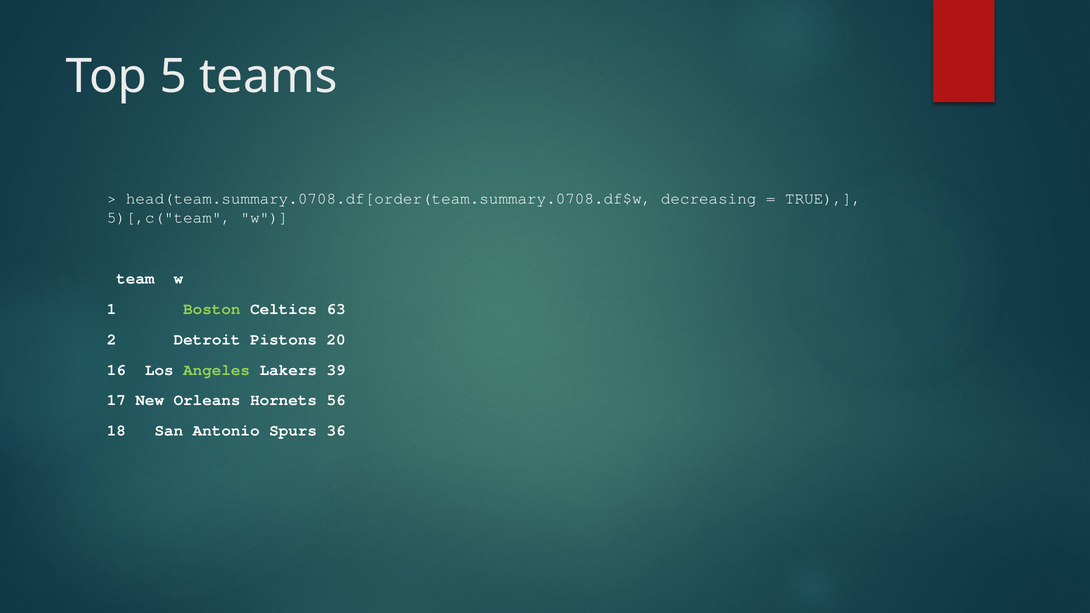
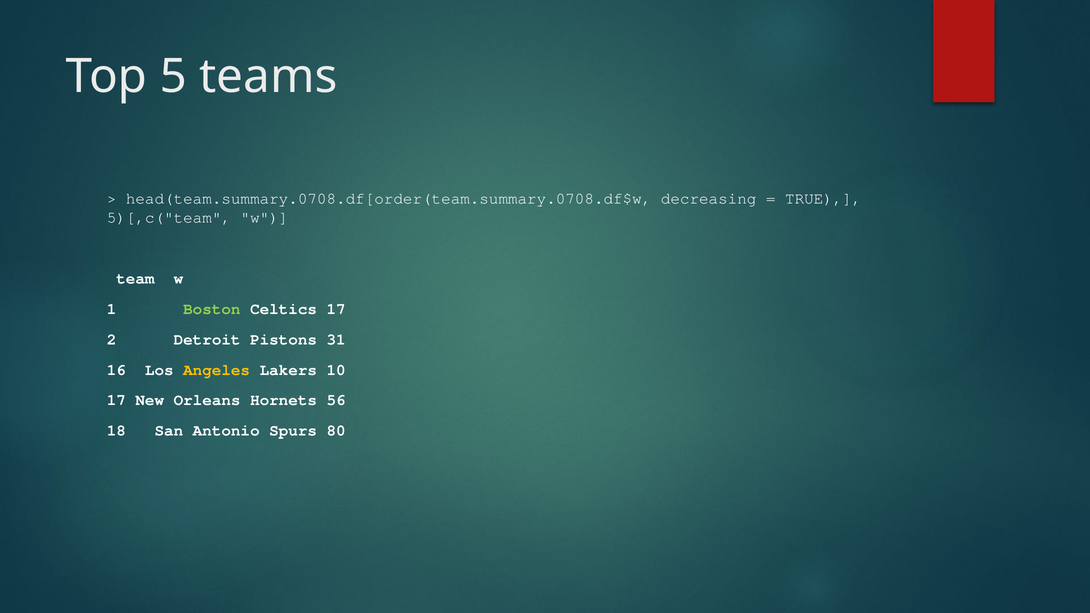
Celtics 63: 63 -> 17
20: 20 -> 31
Angeles colour: light green -> yellow
39: 39 -> 10
36: 36 -> 80
